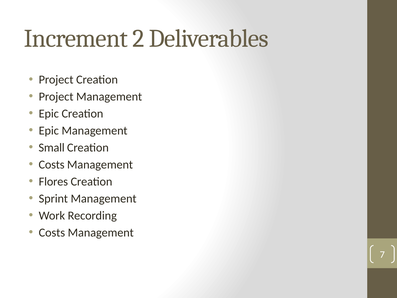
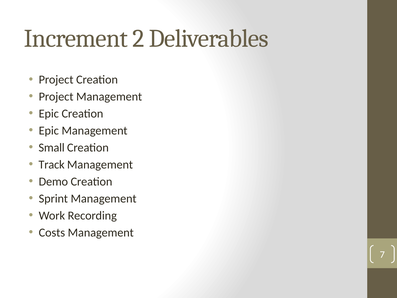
Costs at (52, 164): Costs -> Track
Flores: Flores -> Demo
